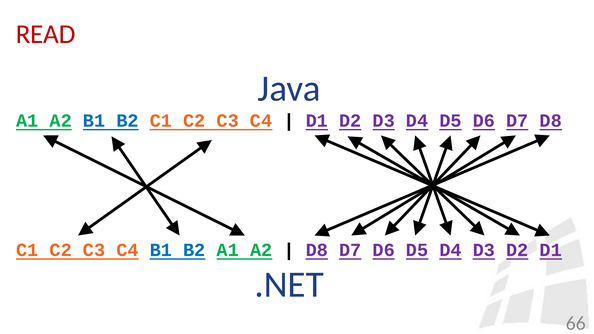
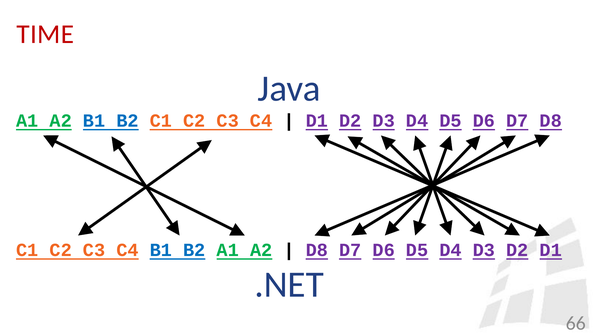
READ: READ -> TIME
